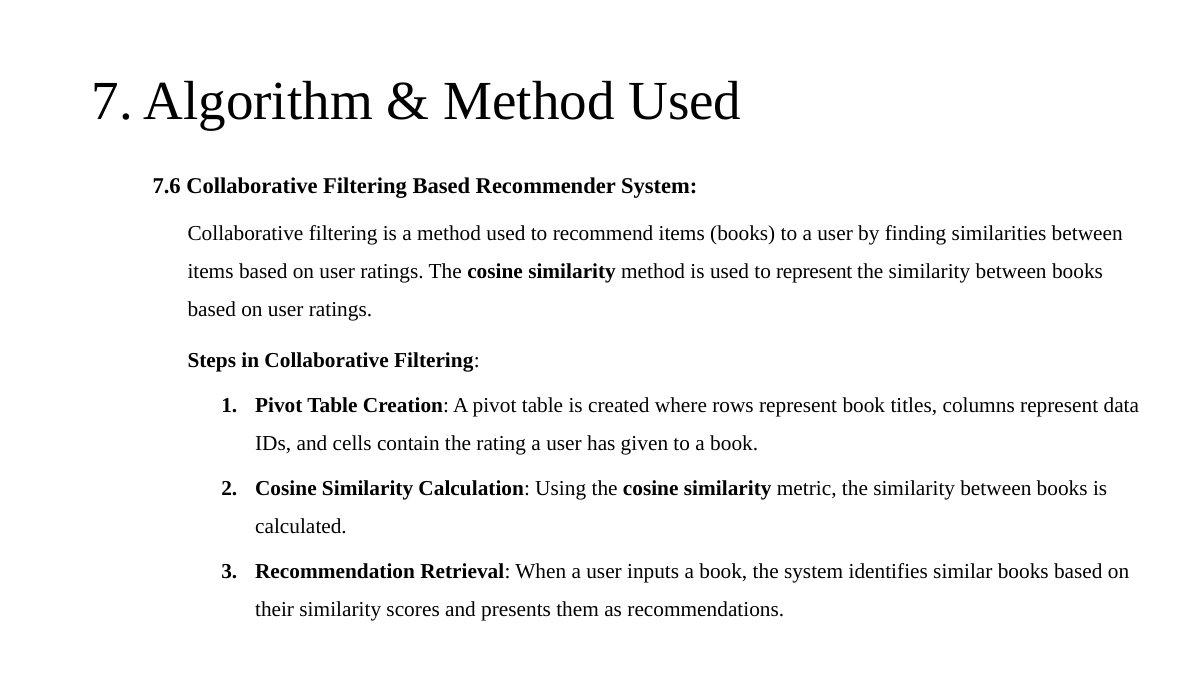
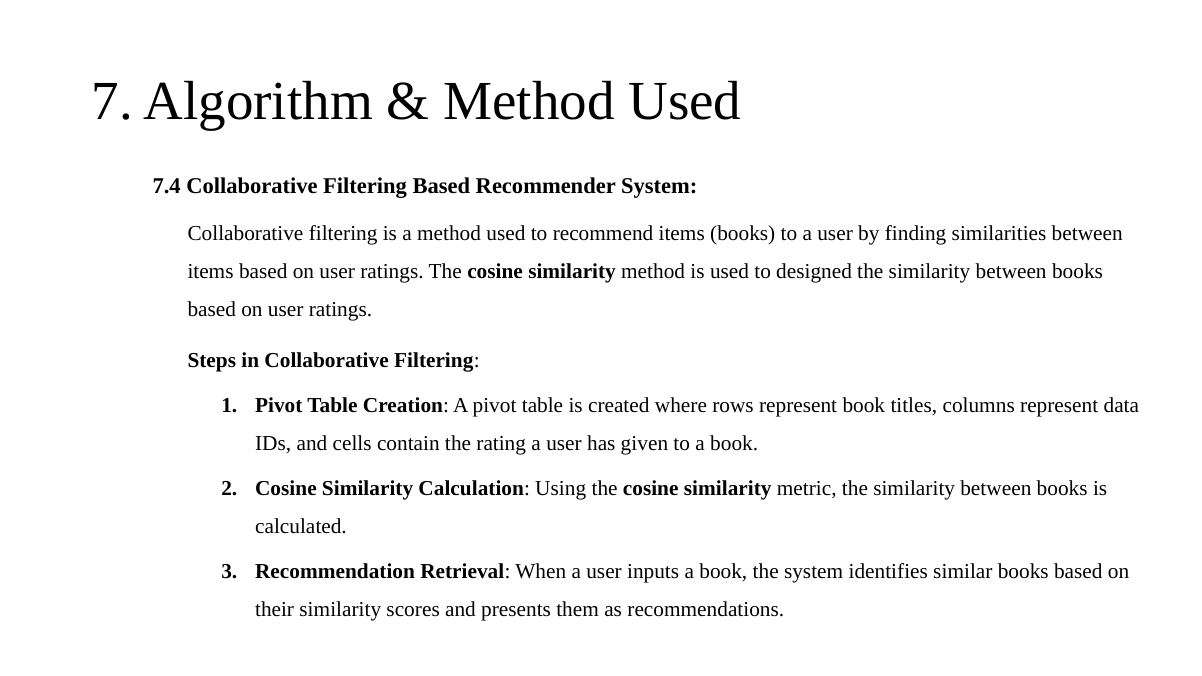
7.6: 7.6 -> 7.4
to represent: represent -> designed
